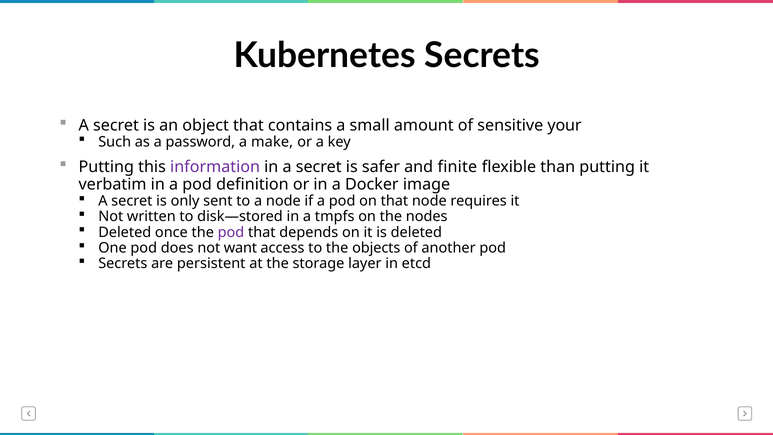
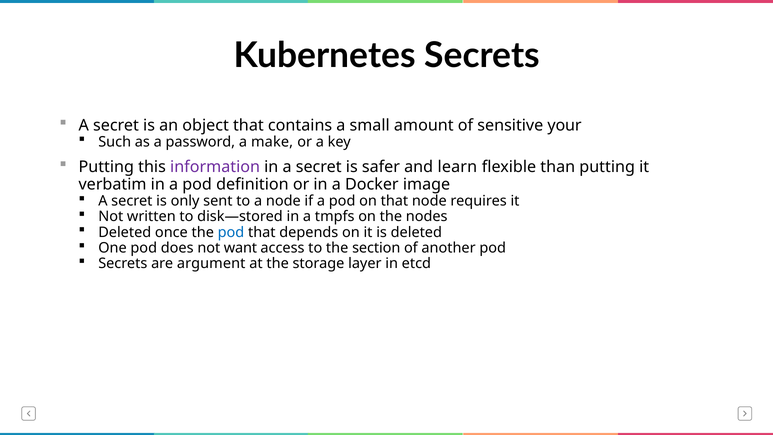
finite: finite -> learn
pod at (231, 232) colour: purple -> blue
objects: objects -> section
persistent: persistent -> argument
